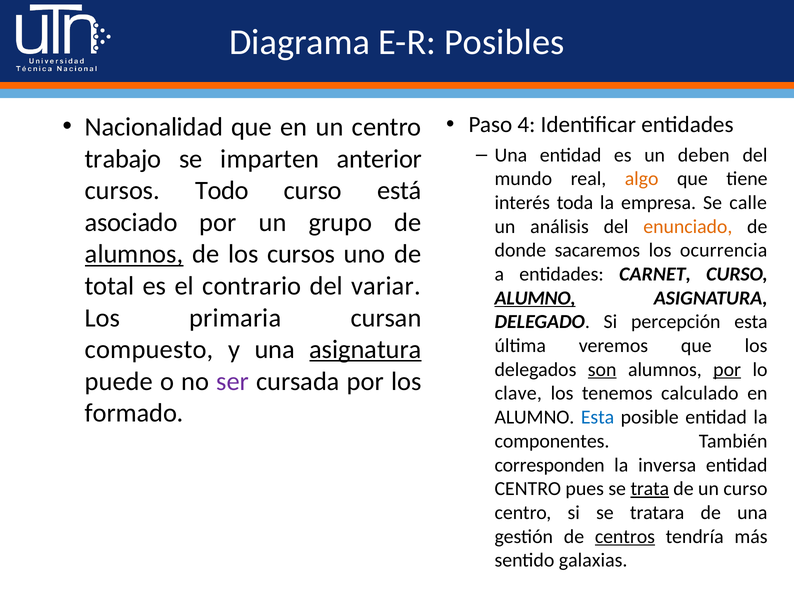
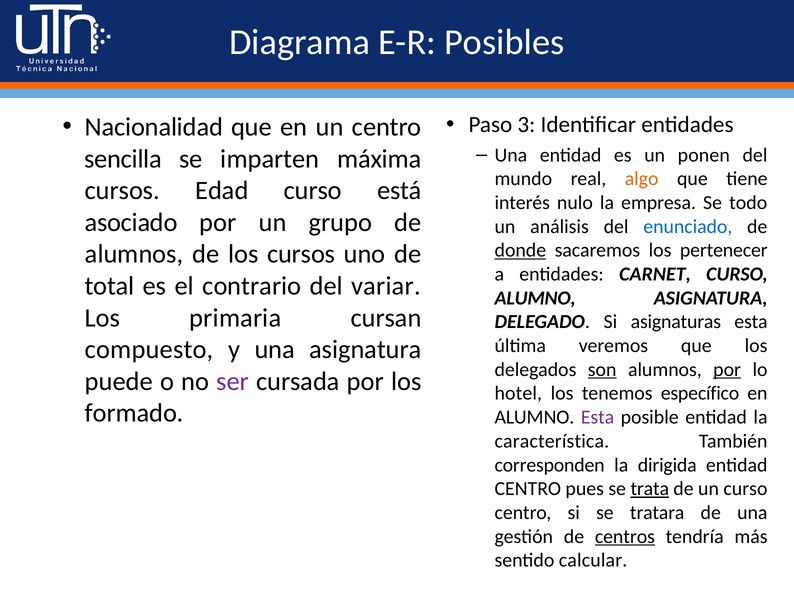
4: 4 -> 3
deben: deben -> ponen
trabajo: trabajo -> sencilla
anterior: anterior -> máxima
Todo: Todo -> Edad
toda: toda -> nulo
calle: calle -> todo
enunciado colour: orange -> blue
donde underline: none -> present
ocurrencia: ocurrencia -> pertenecer
alumnos at (134, 254) underline: present -> none
ALUMNO at (535, 298) underline: present -> none
percepción: percepción -> asignaturas
asignatura at (365, 349) underline: present -> none
clave: clave -> hotel
calculado: calculado -> específico
Esta at (598, 417) colour: blue -> purple
componentes: componentes -> característica
inversa: inversa -> dirigida
galaxias: galaxias -> calcular
